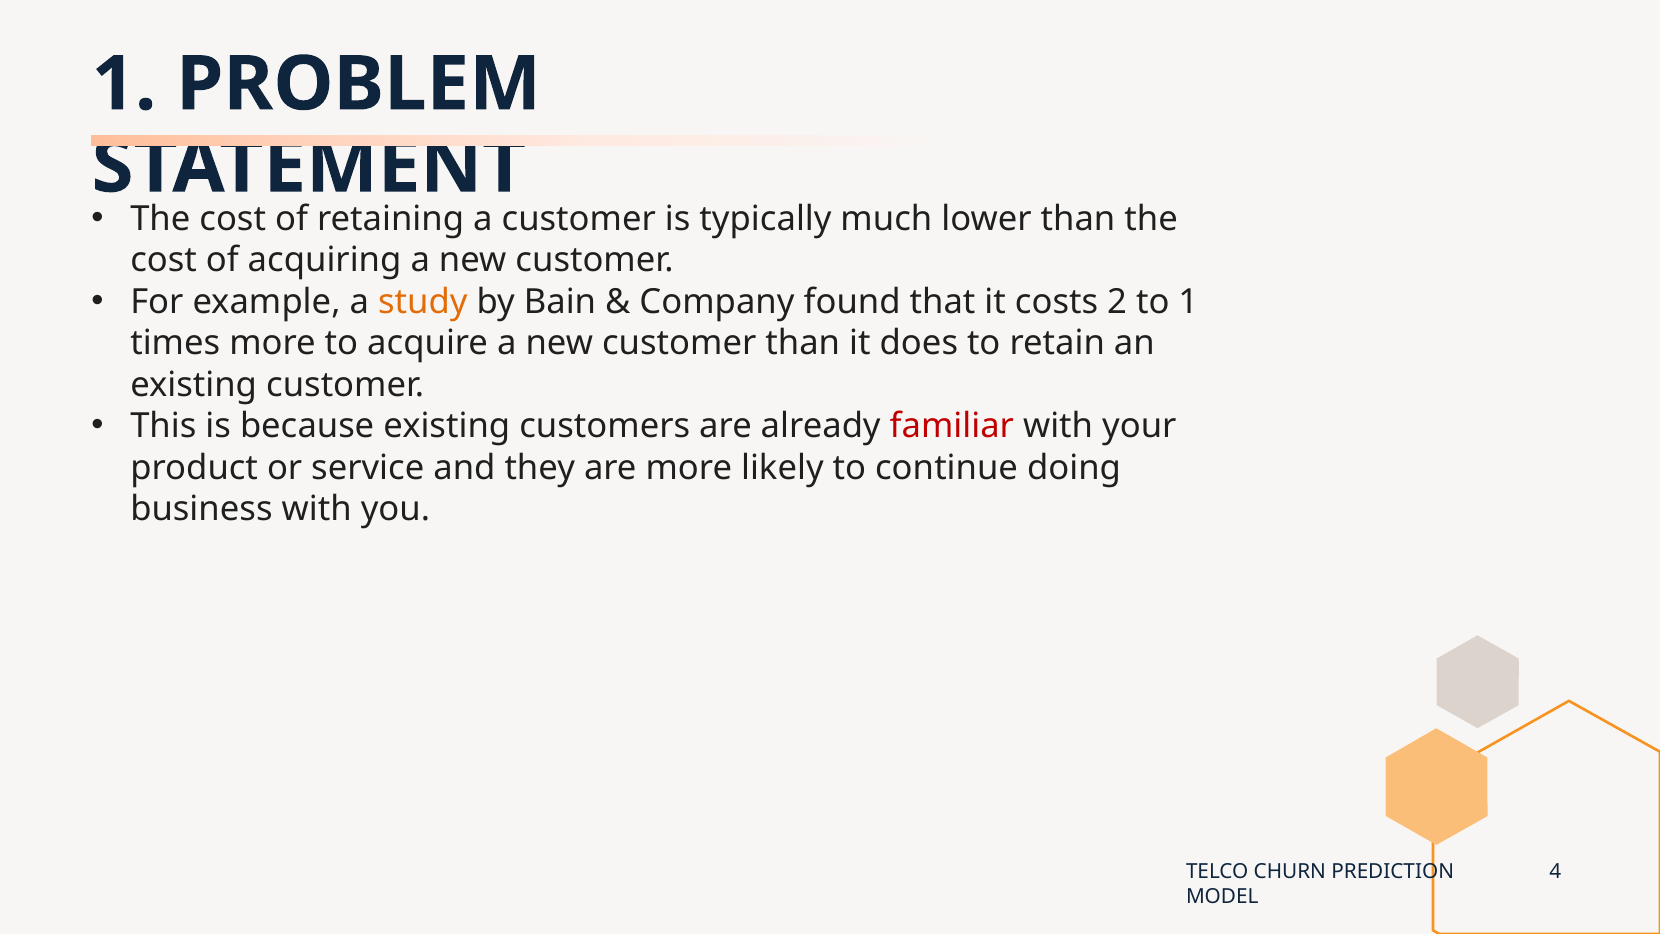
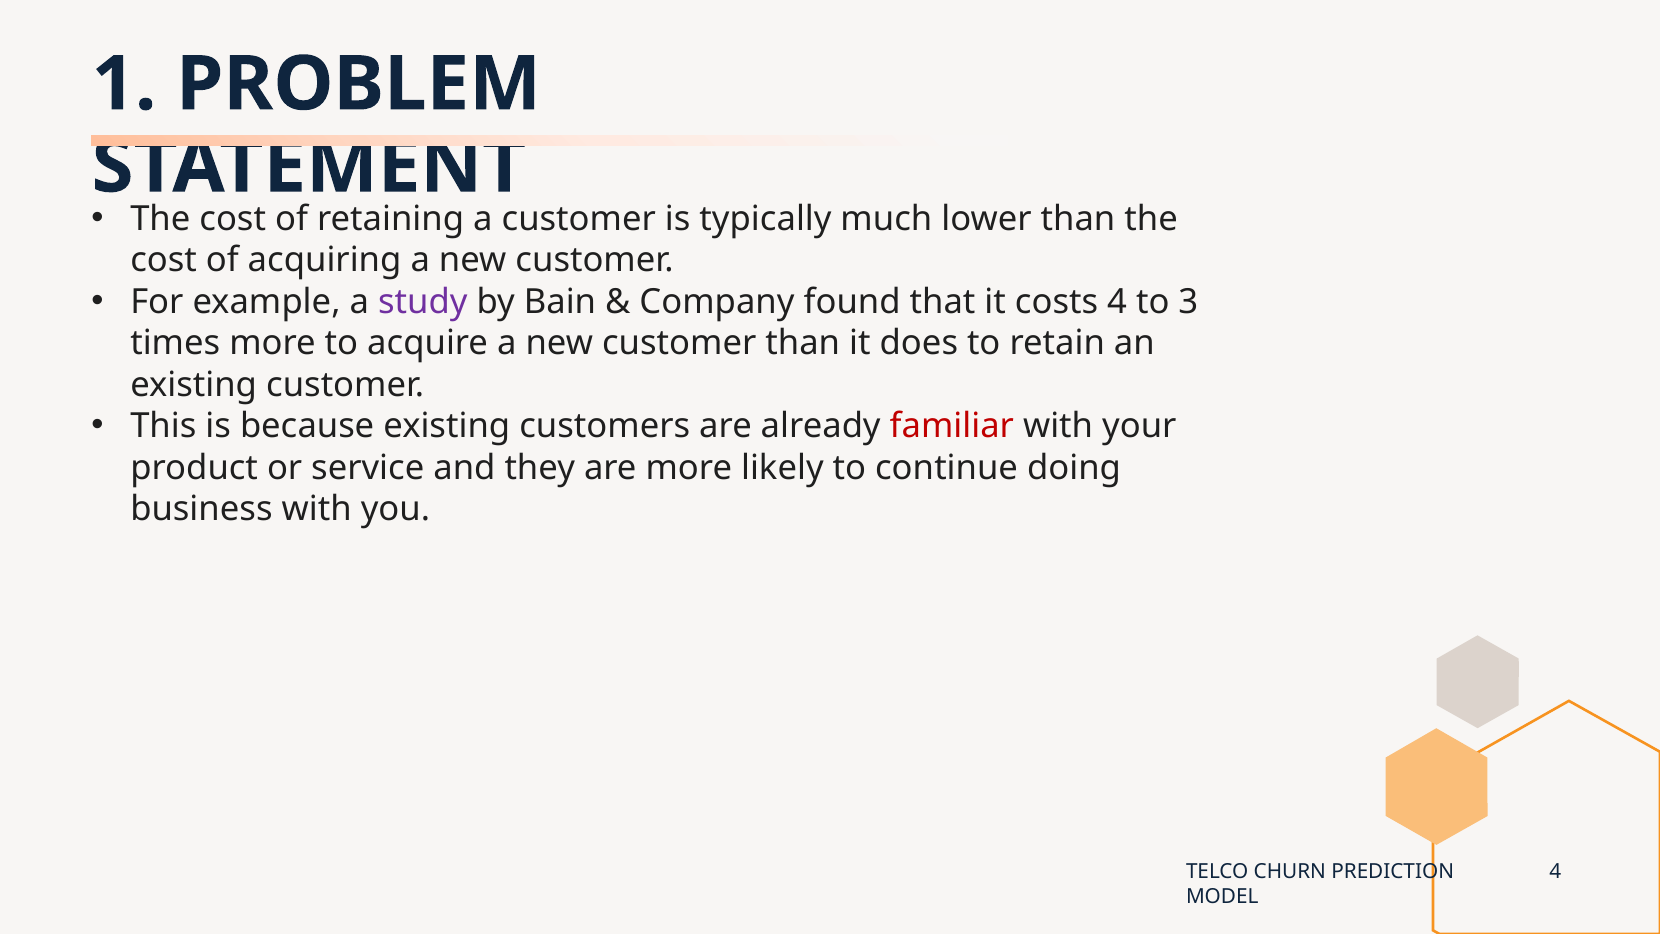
study colour: orange -> purple
costs 2: 2 -> 4
to 1: 1 -> 3
